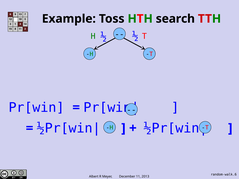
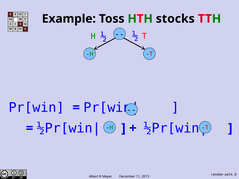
search: search -> stocks
